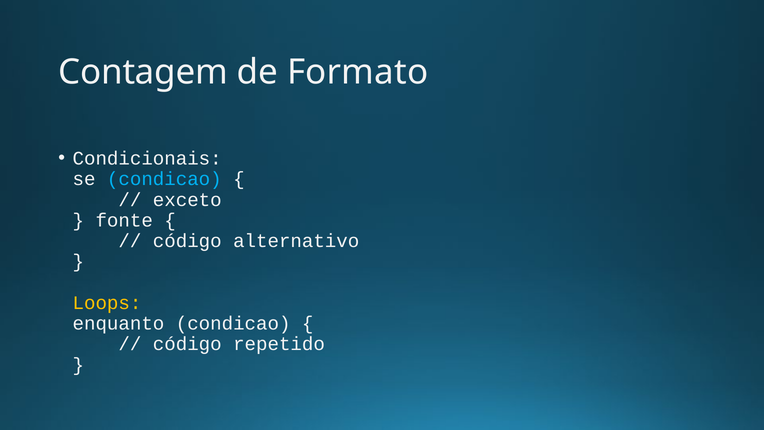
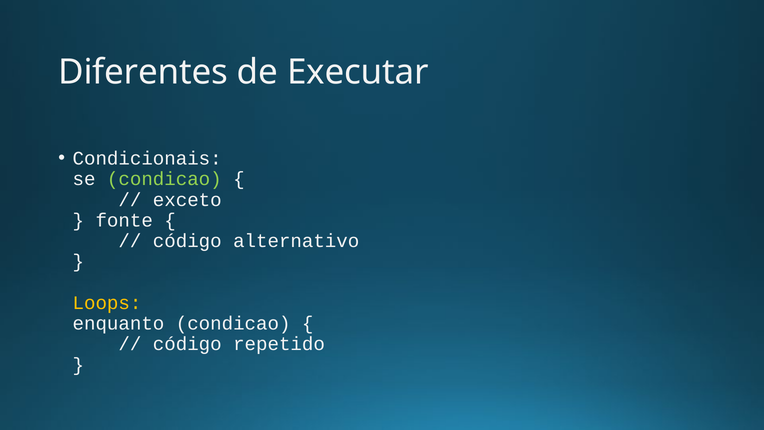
Contagem: Contagem -> Diferentes
Formato: Formato -> Executar
condicao at (164, 179) colour: light blue -> light green
